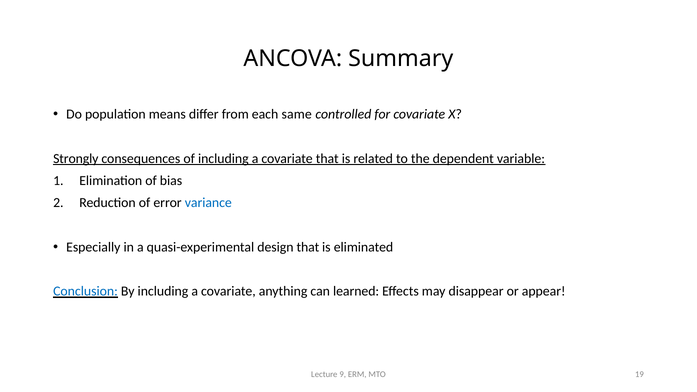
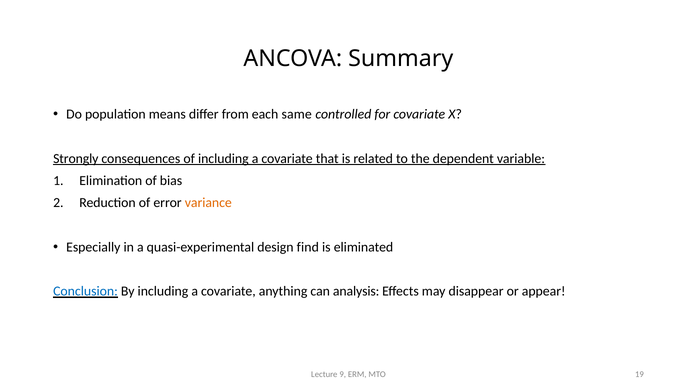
variance colour: blue -> orange
design that: that -> find
learned: learned -> analysis
